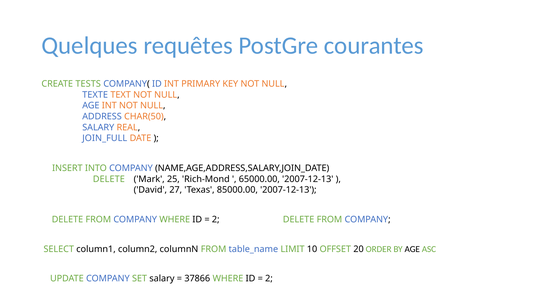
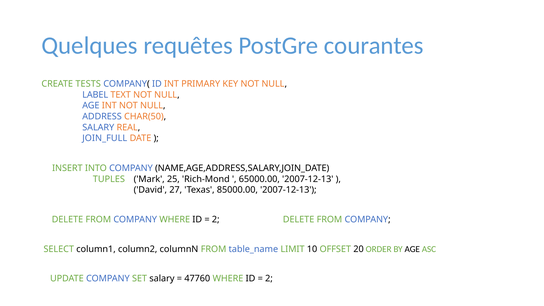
TEXTE: TEXTE -> LABEL
DELETE at (109, 179): DELETE -> TUPLES
37866: 37866 -> 47760
